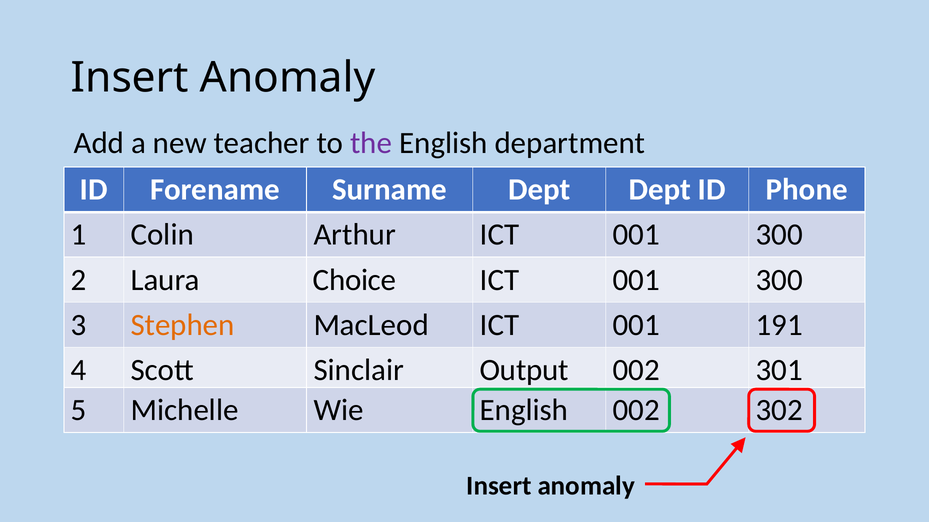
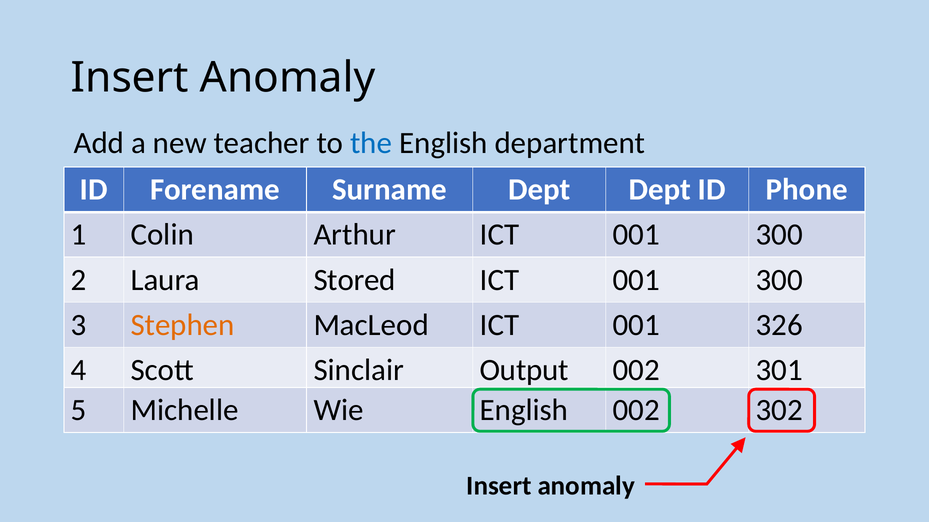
the colour: purple -> blue
Choice: Choice -> Stored
191: 191 -> 326
